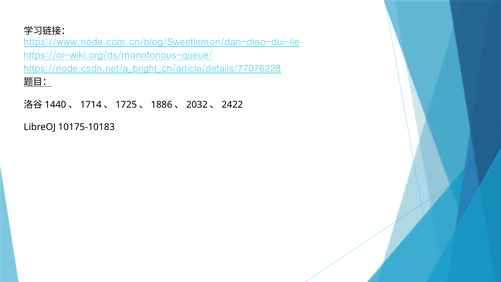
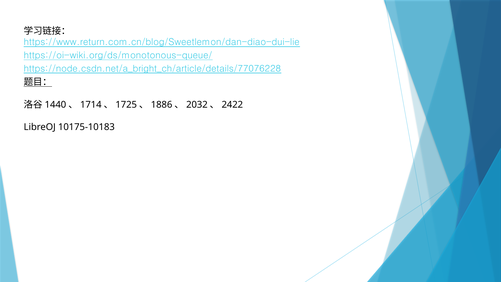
https://www.node.com.cn/blog/Sweetlemon/dan-diao-dui-lie: https://www.node.com.cn/blog/Sweetlemon/dan-diao-dui-lie -> https://www.return.com.cn/blog/Sweetlemon/dan-diao-dui-lie
